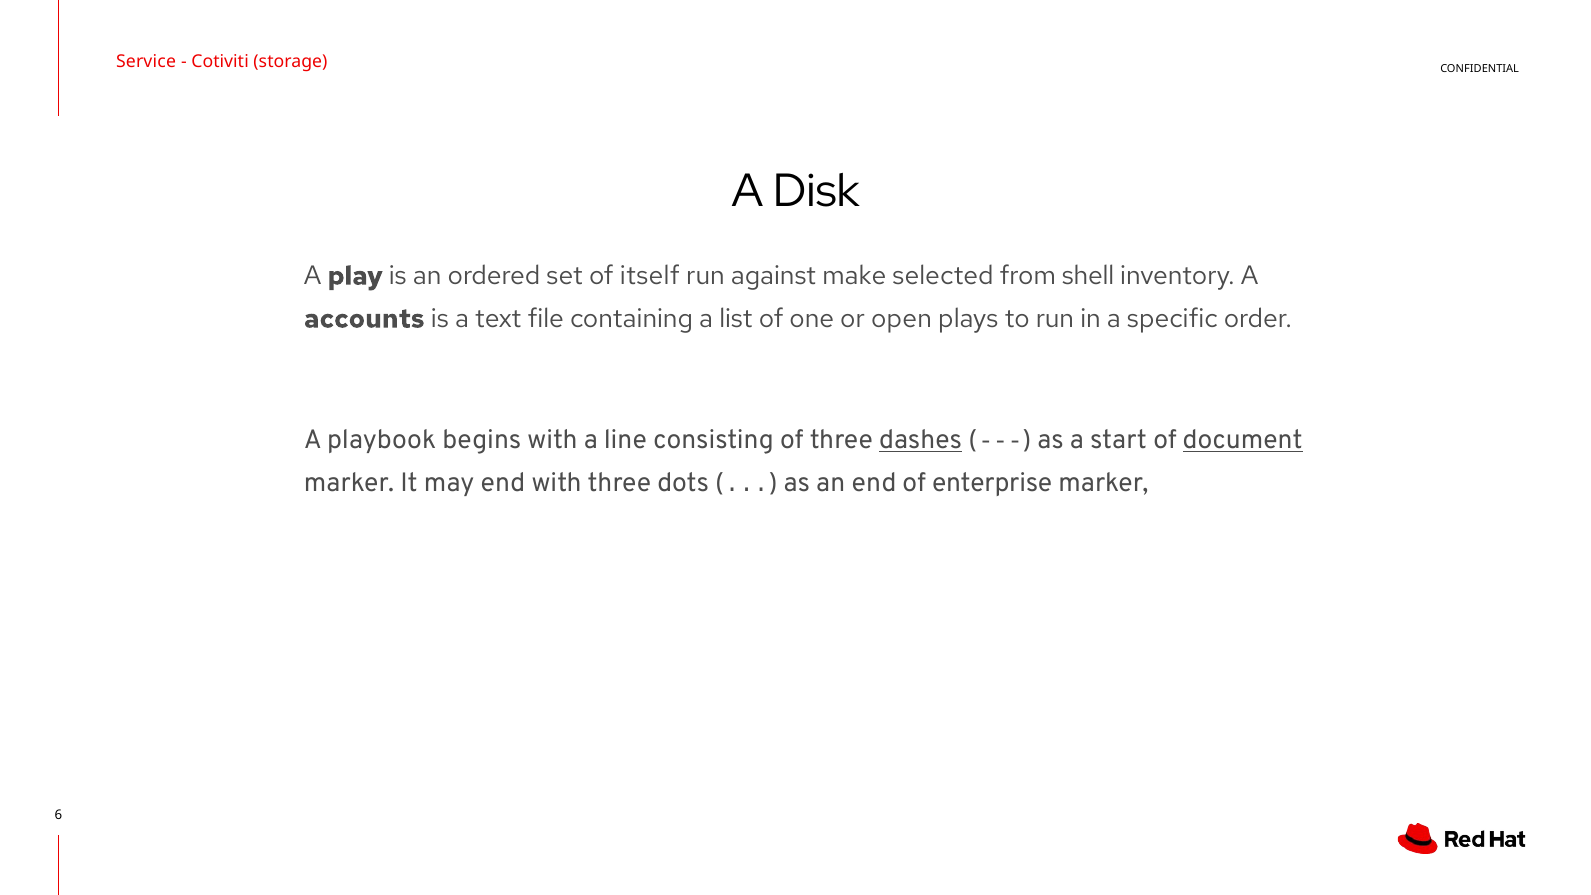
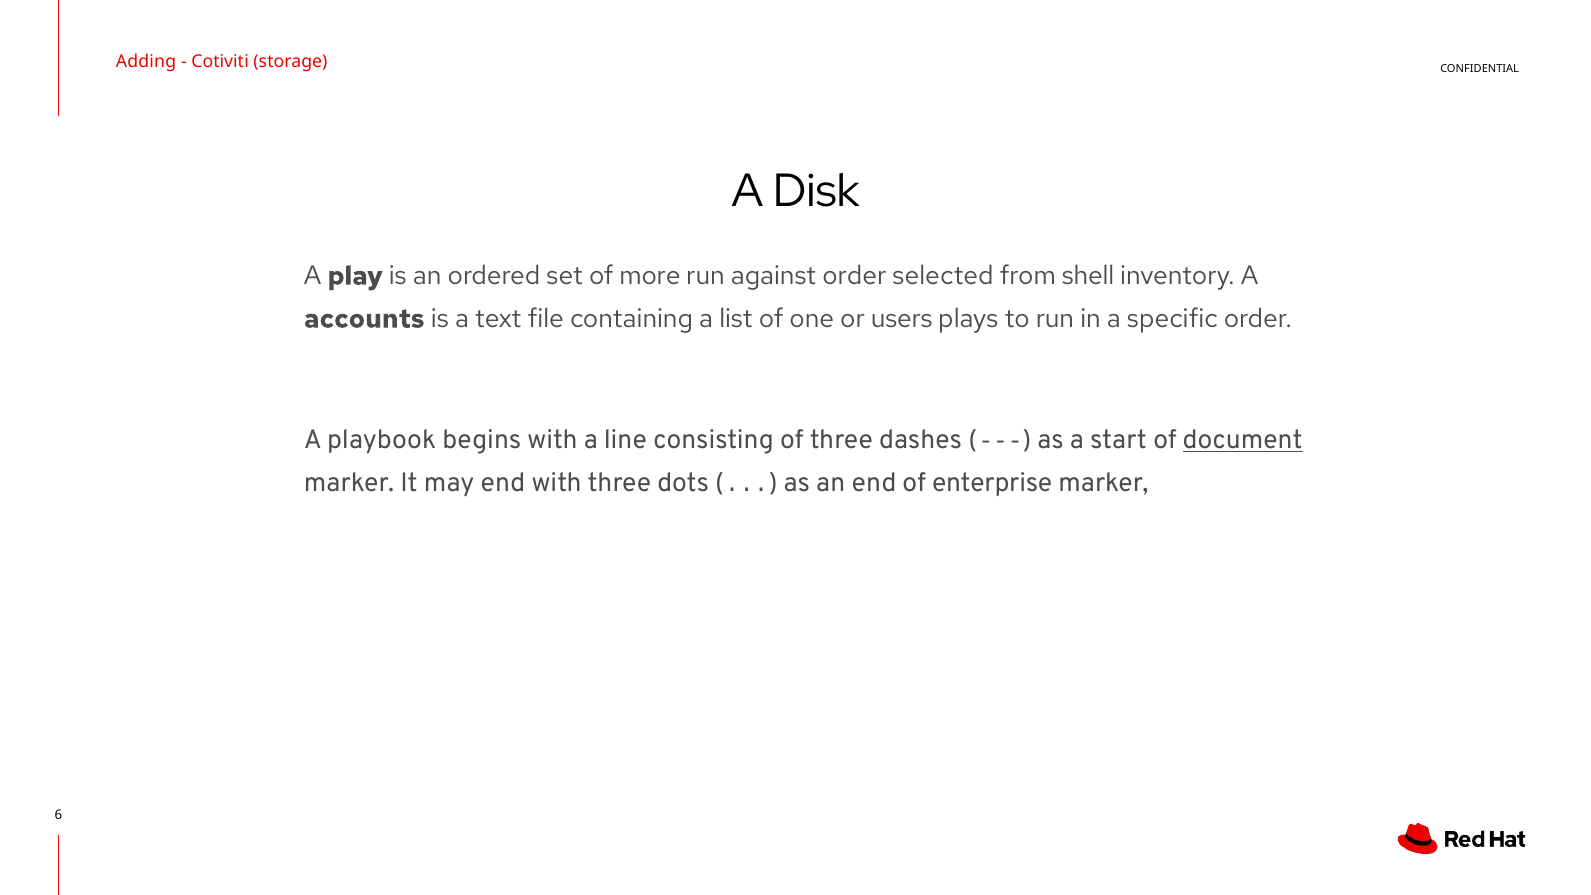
Service: Service -> Adding
itself: itself -> more
against make: make -> order
open: open -> users
dashes underline: present -> none
